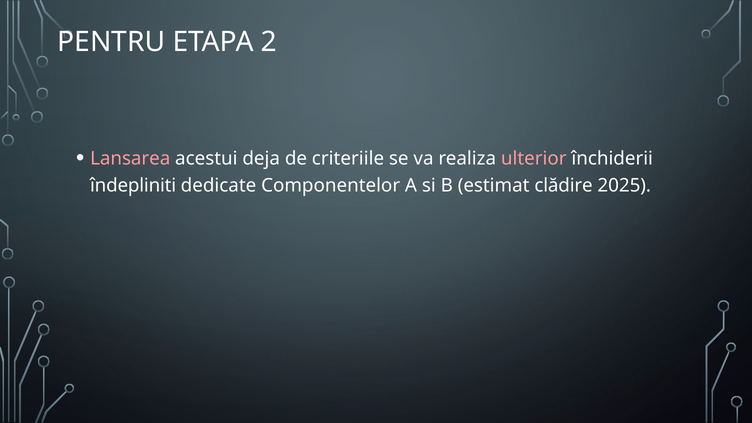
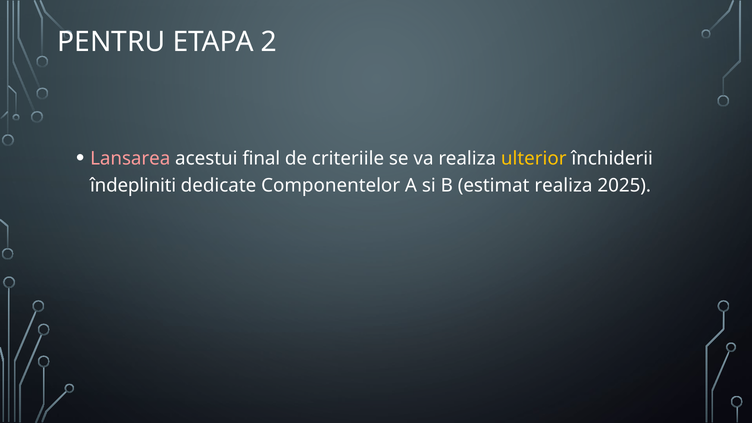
deja: deja -> final
ulterior colour: pink -> yellow
estimat clădire: clădire -> realiza
